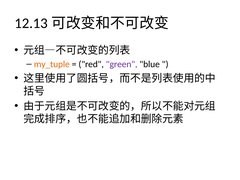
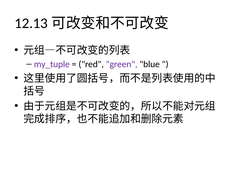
my_tuple colour: orange -> purple
